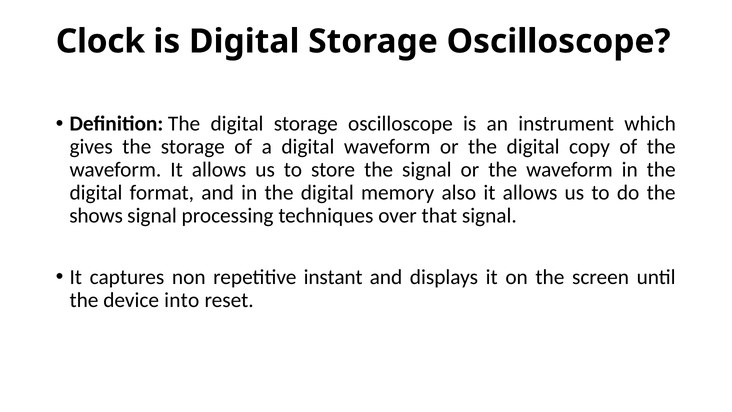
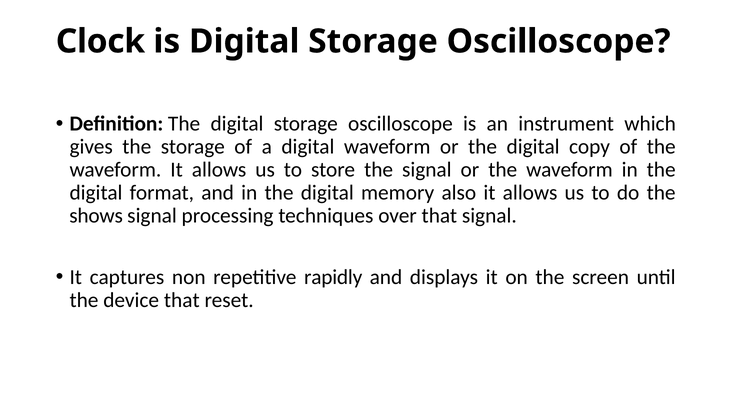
instant: instant -> rapidly
device into: into -> that
